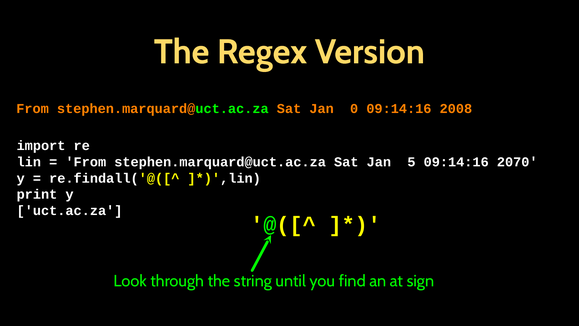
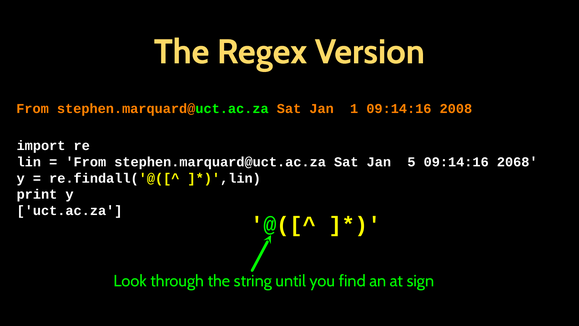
0: 0 -> 1
2070: 2070 -> 2068
